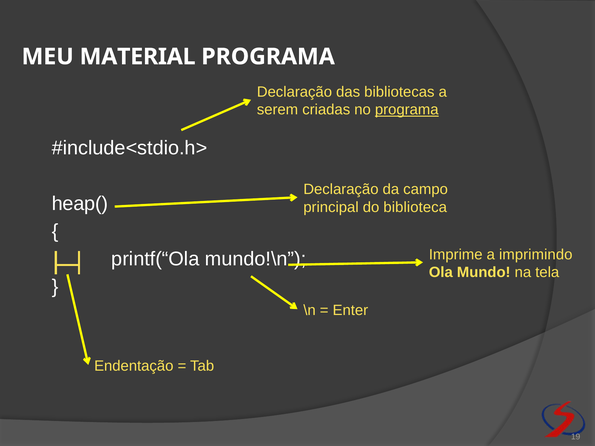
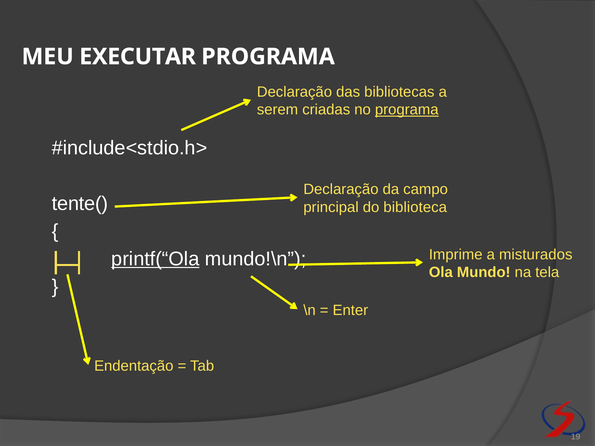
MATERIAL: MATERIAL -> EXECUTAR
heap(: heap( -> tente(
imprimindo: imprimindo -> misturados
printf(“Ola underline: none -> present
